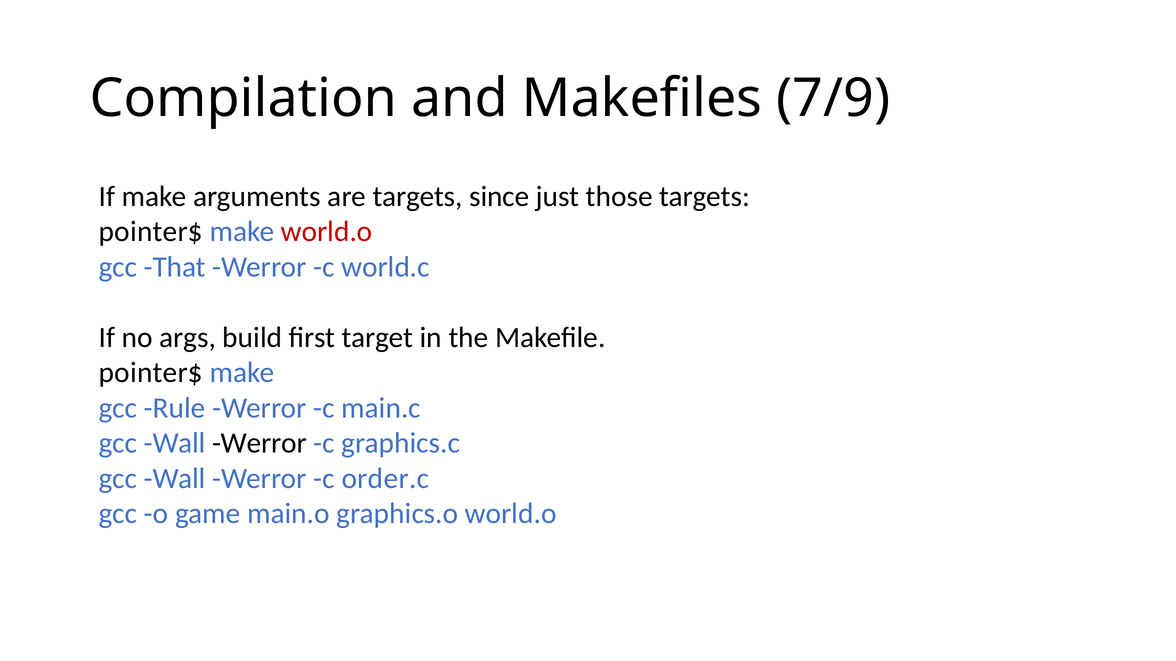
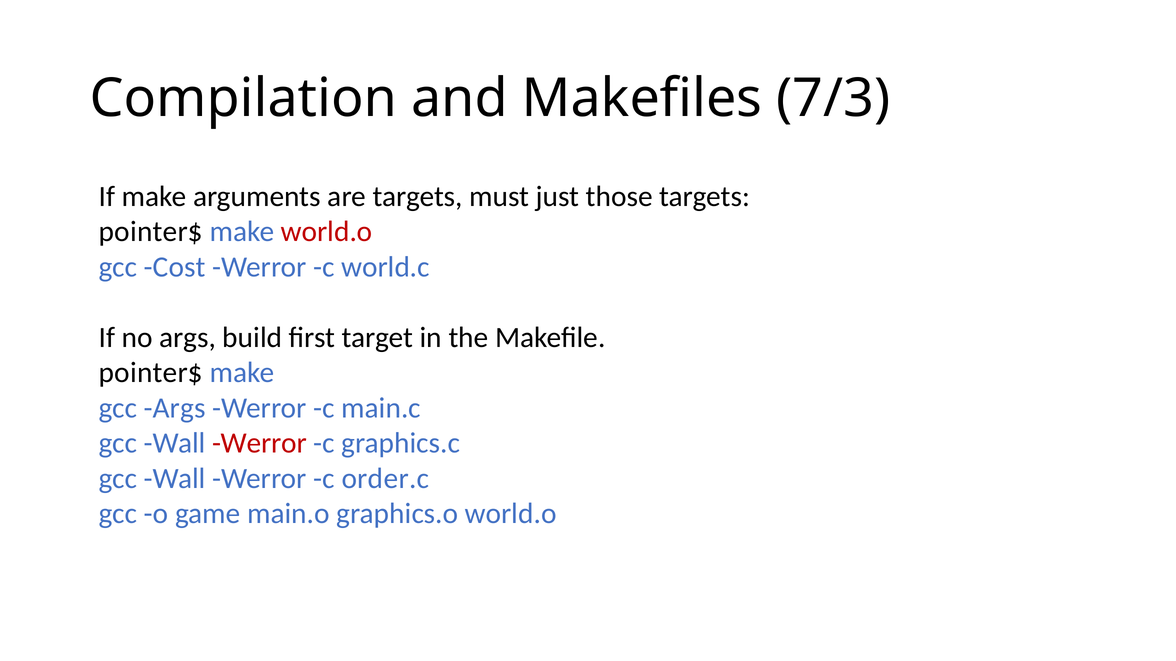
7/9: 7/9 -> 7/3
since: since -> must
That: That -> Cost
gcc Rule: Rule -> Args
Werror at (260, 443) colour: black -> red
